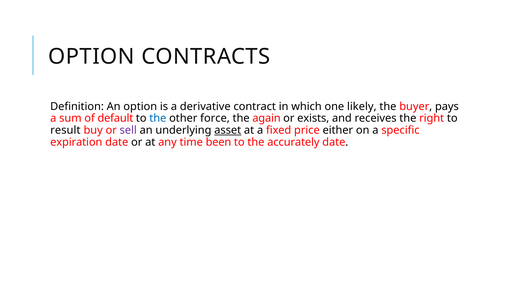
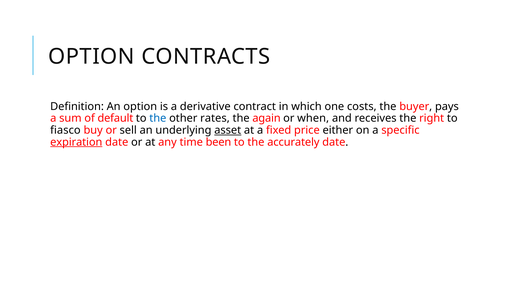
likely: likely -> costs
force: force -> rates
exists: exists -> when
result: result -> fiasco
sell colour: purple -> black
expiration underline: none -> present
